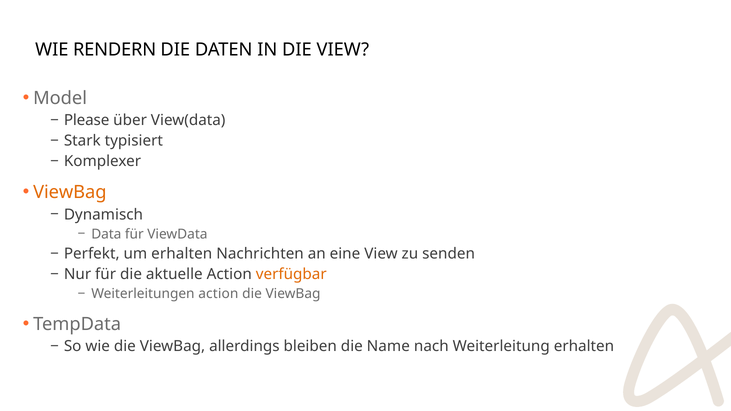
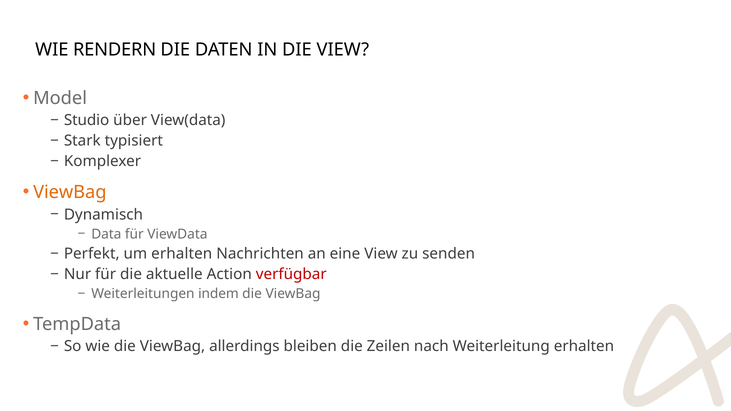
Please: Please -> Studio
verfügbar colour: orange -> red
Weiterleitungen action: action -> indem
Name: Name -> Zeilen
